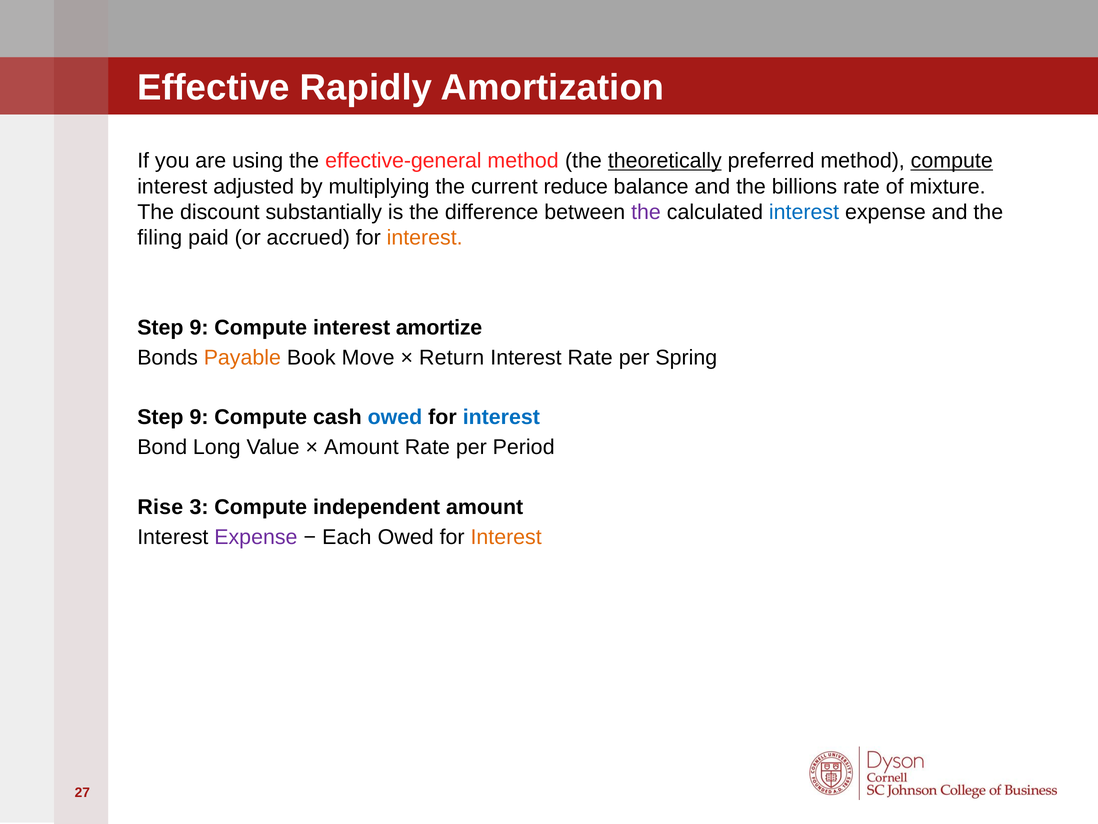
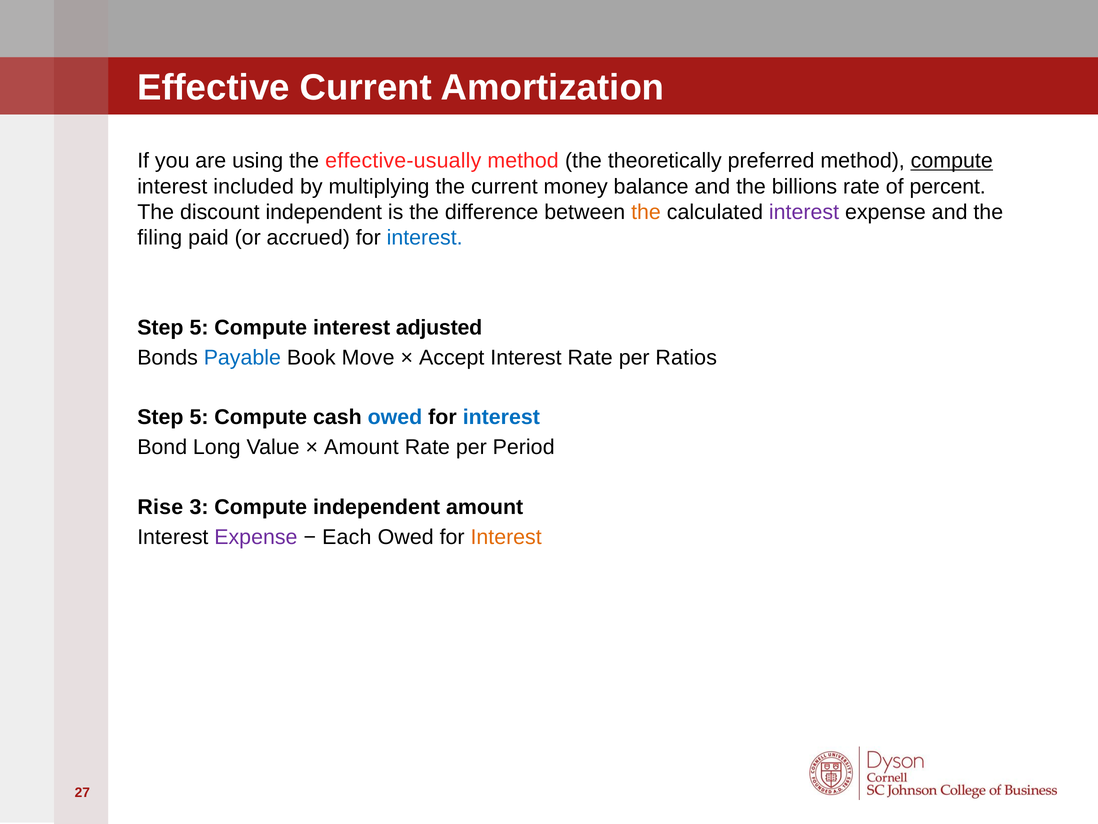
Effective Rapidly: Rapidly -> Current
effective-general: effective-general -> effective-usually
theoretically underline: present -> none
adjusted: adjusted -> included
reduce: reduce -> money
mixture: mixture -> percent
discount substantially: substantially -> independent
the at (646, 212) colour: purple -> orange
interest at (804, 212) colour: blue -> purple
interest at (425, 238) colour: orange -> blue
9 at (199, 327): 9 -> 5
amortize: amortize -> adjusted
Payable colour: orange -> blue
Return: Return -> Accept
Spring: Spring -> Ratios
9 at (199, 417): 9 -> 5
